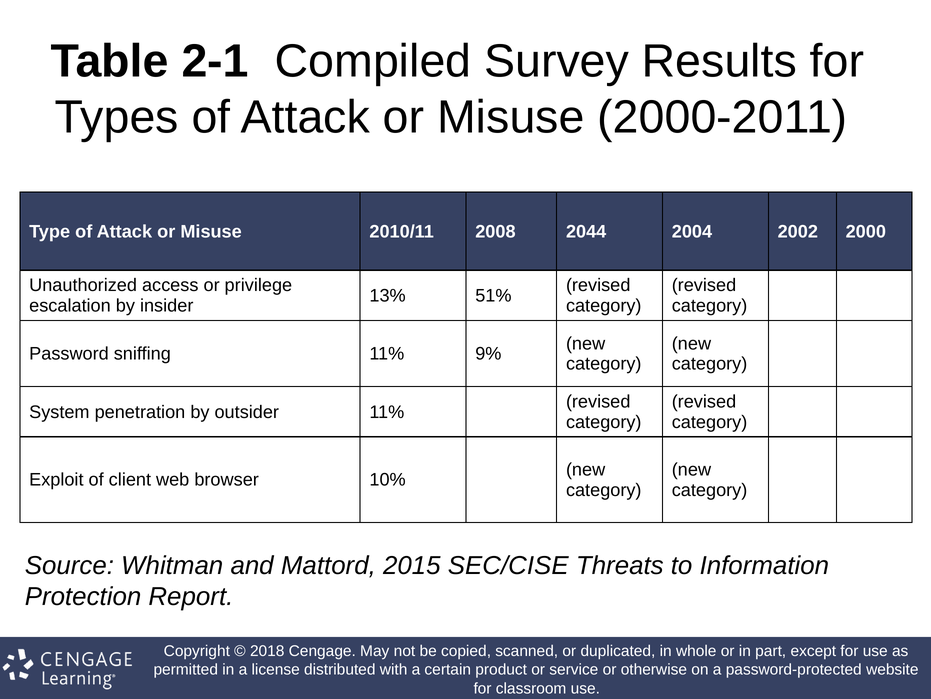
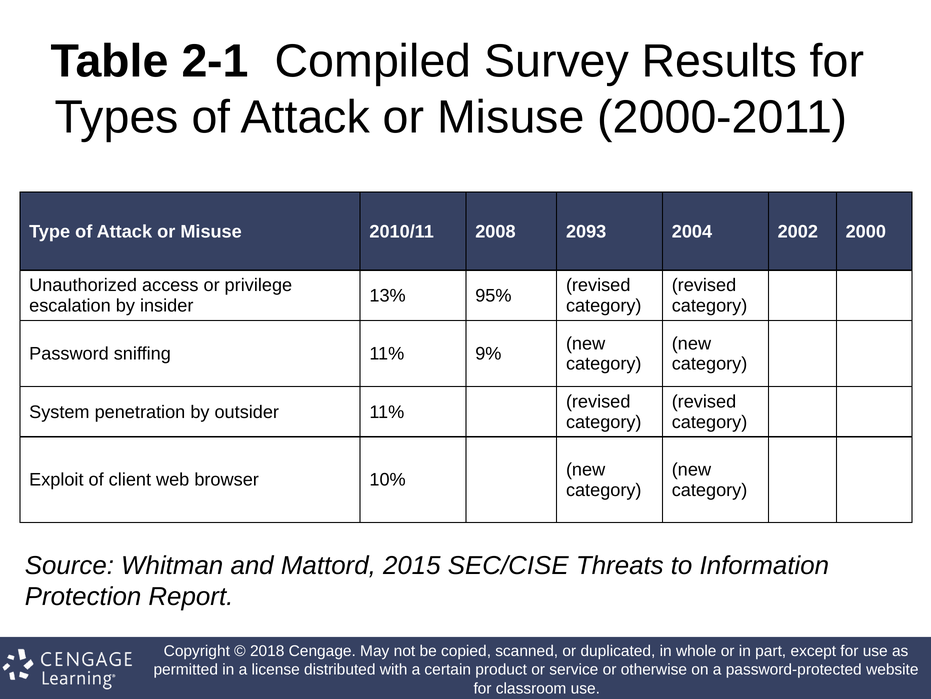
2044: 2044 -> 2093
51%: 51% -> 95%
